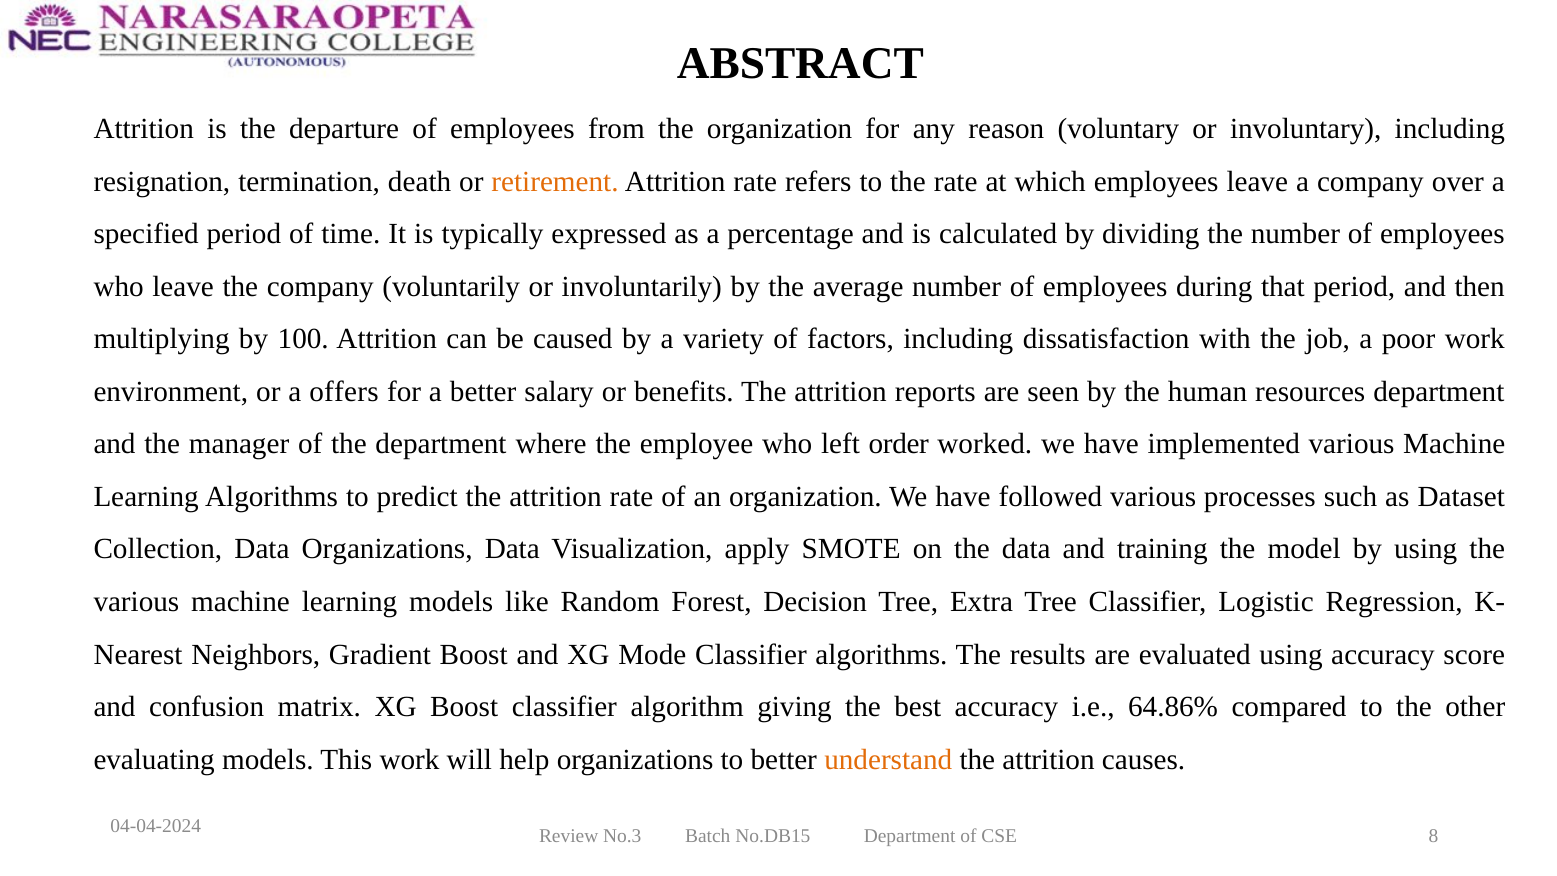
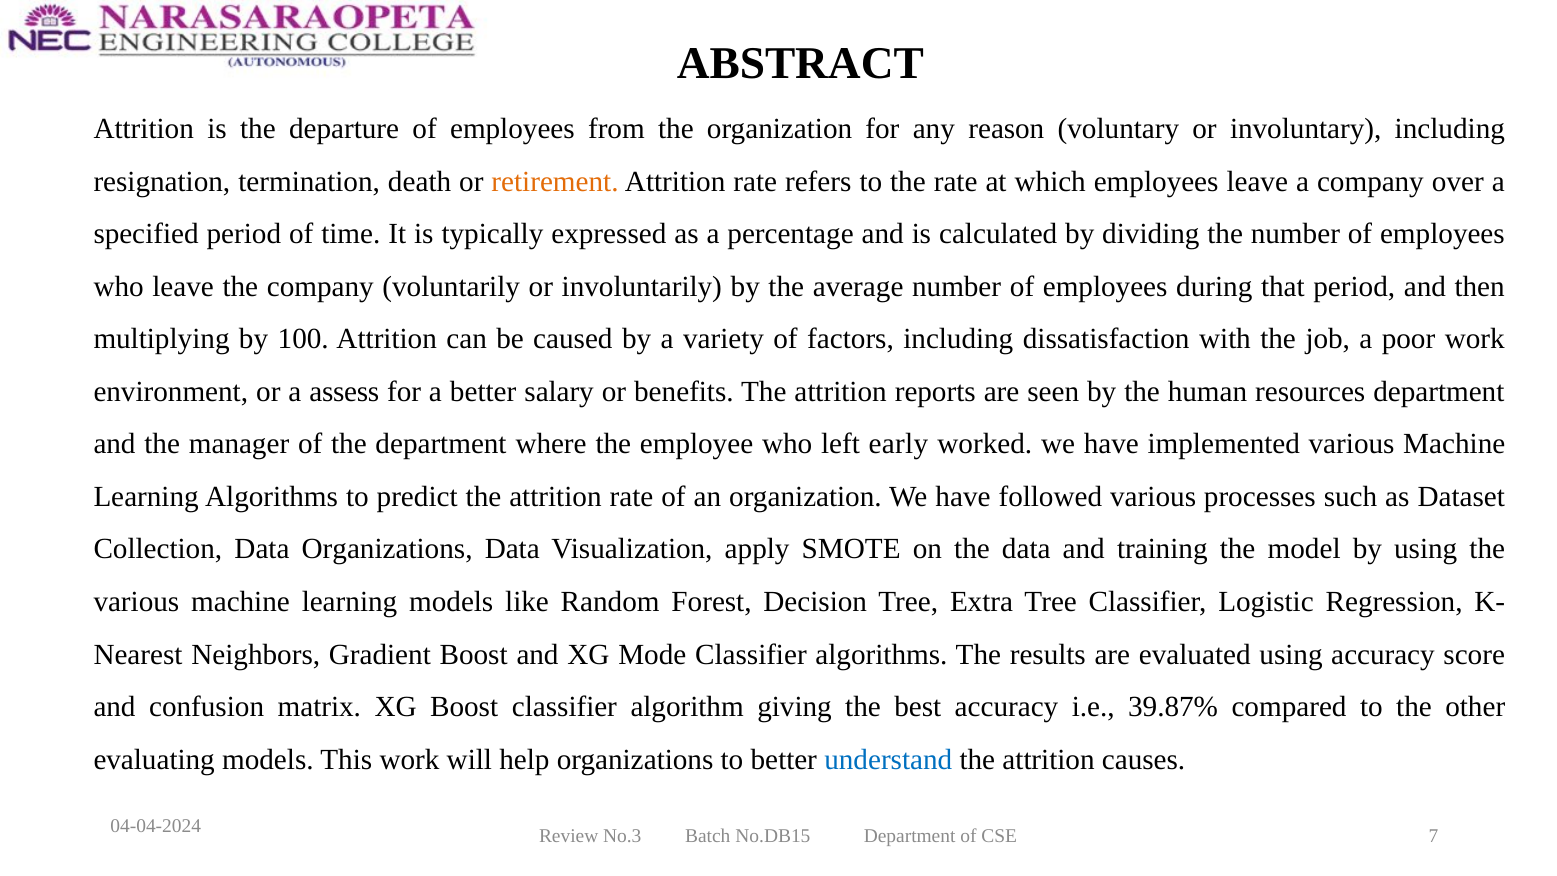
offers: offers -> assess
order: order -> early
64.86%: 64.86% -> 39.87%
understand colour: orange -> blue
8: 8 -> 7
